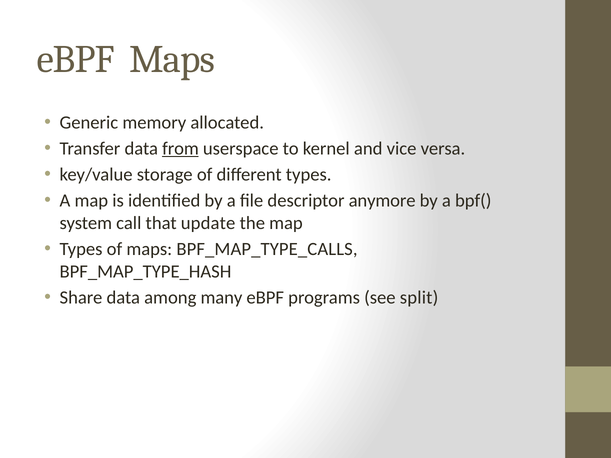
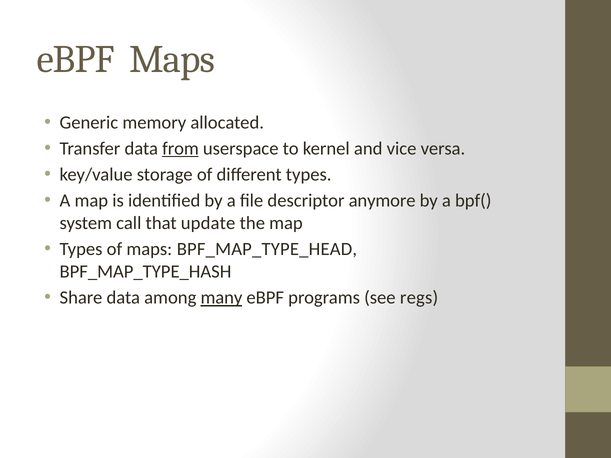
BPF_MAP_TYPE_CALLS: BPF_MAP_TYPE_CALLS -> BPF_MAP_TYPE_HEAD
many underline: none -> present
split: split -> regs
